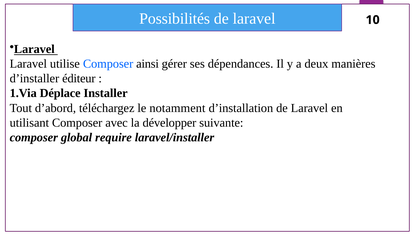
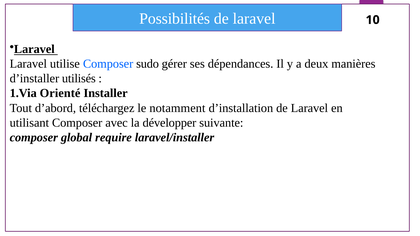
ainsi: ainsi -> sudo
éditeur: éditeur -> utilisés
Déplace: Déplace -> Orienté
